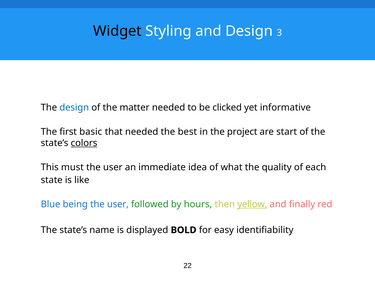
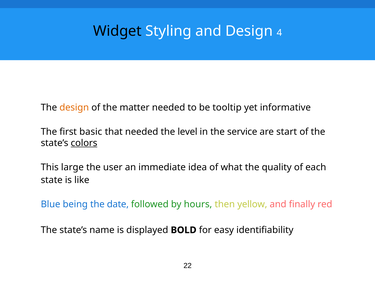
3: 3 -> 4
design at (74, 108) colour: blue -> orange
clicked: clicked -> tooltip
best: best -> level
project: project -> service
must: must -> large
being the user: user -> date
yellow underline: present -> none
